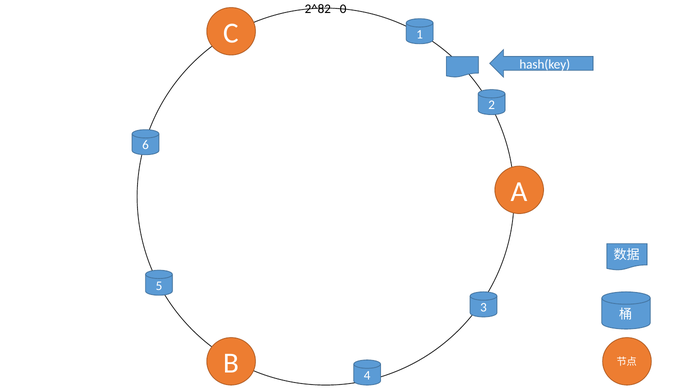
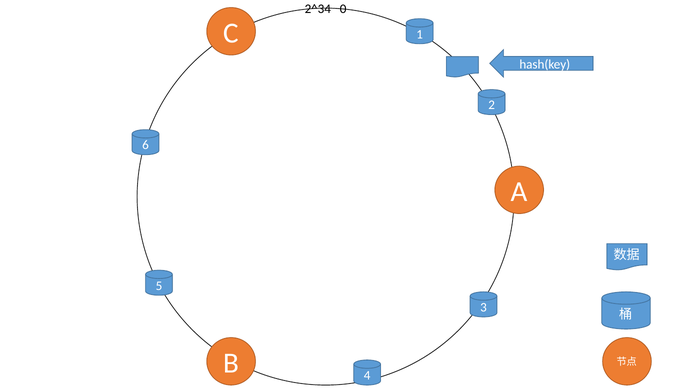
2^82: 2^82 -> 2^34
